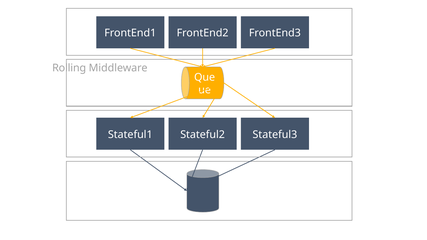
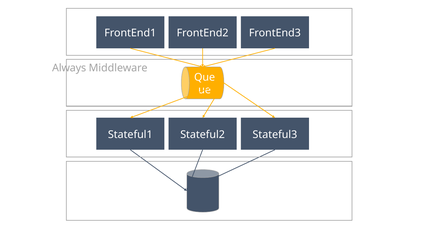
Rolling: Rolling -> Always
